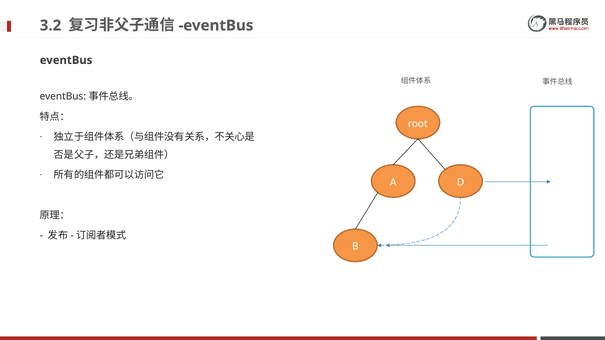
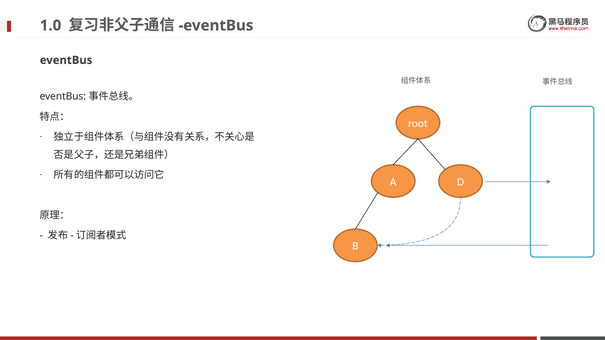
3.2: 3.2 -> 1.0
